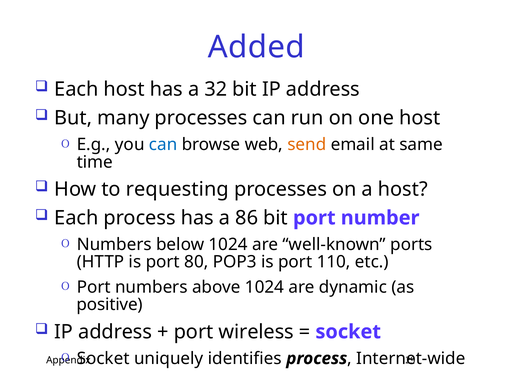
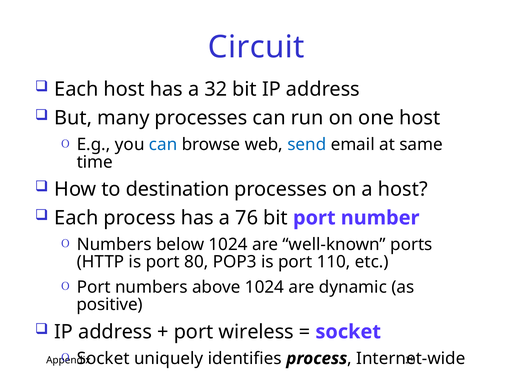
Added: Added -> Circuit
send colour: orange -> blue
requesting: requesting -> destination
86: 86 -> 76
